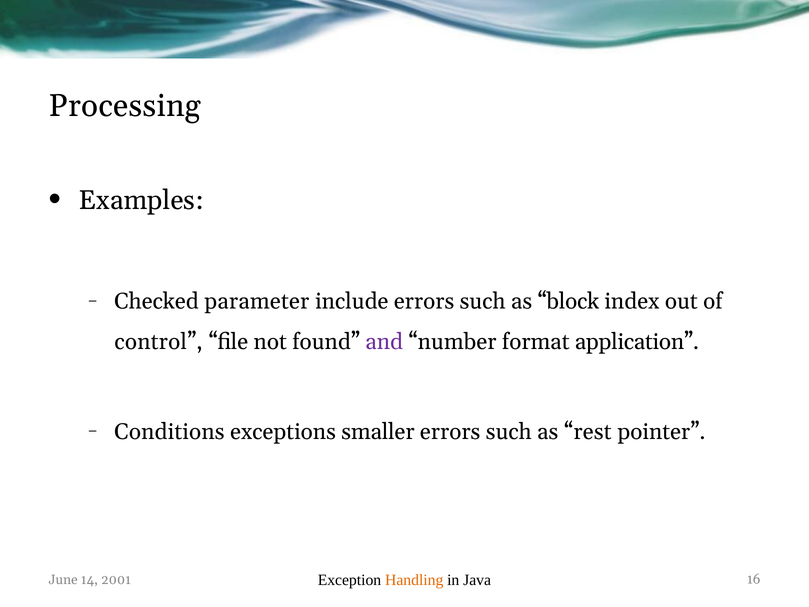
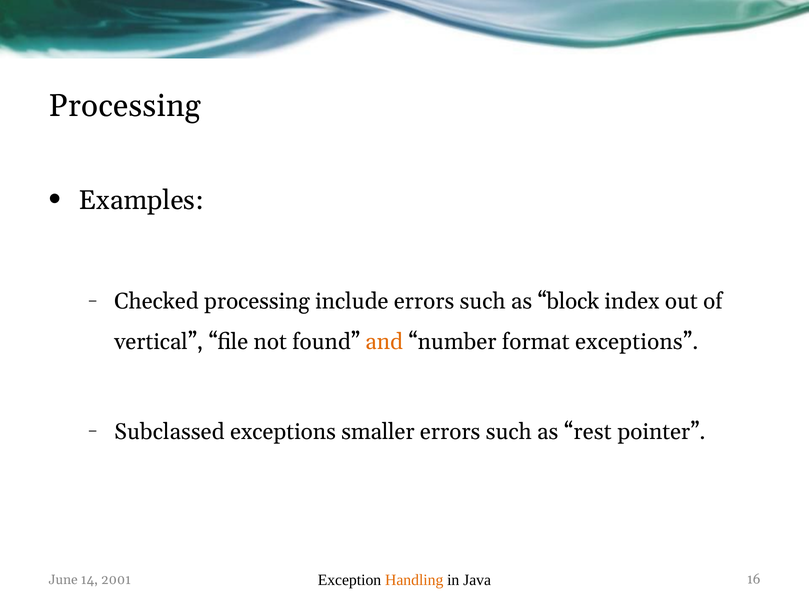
Checked parameter: parameter -> processing
control: control -> vertical
and colour: purple -> orange
format application: application -> exceptions
Conditions: Conditions -> Subclassed
